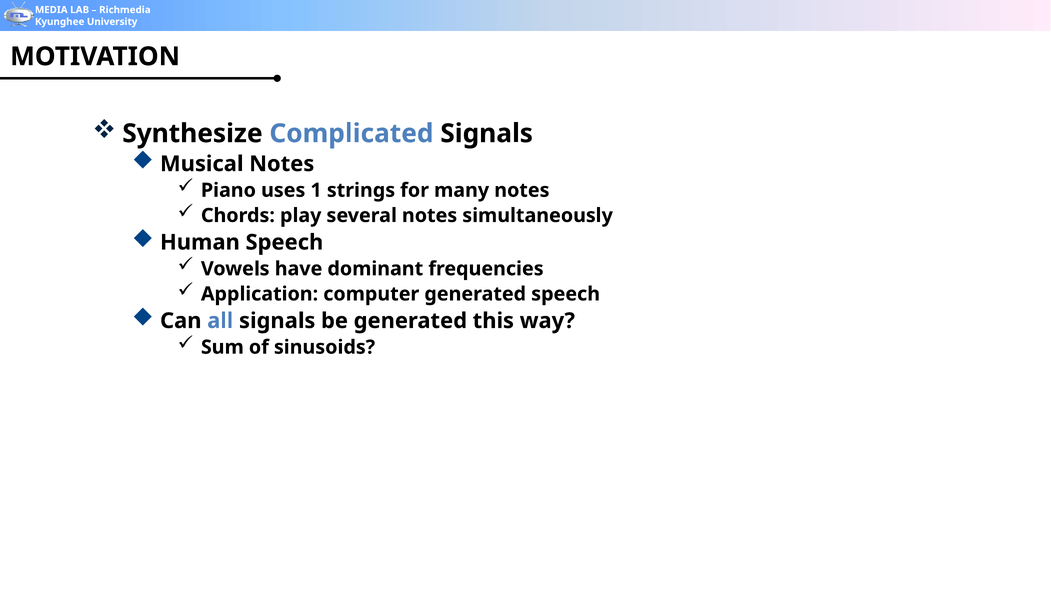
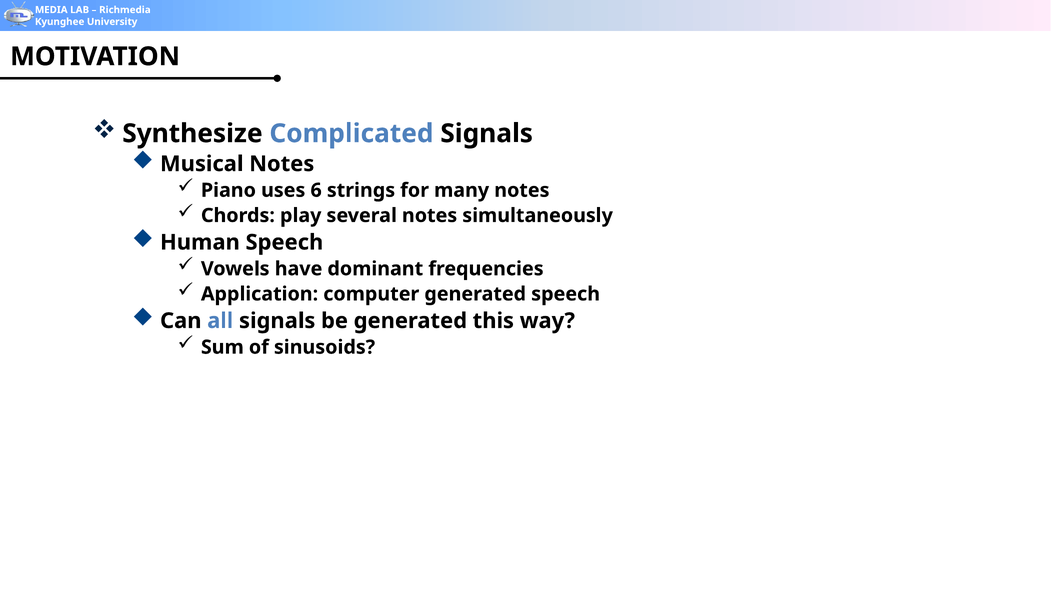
1: 1 -> 6
